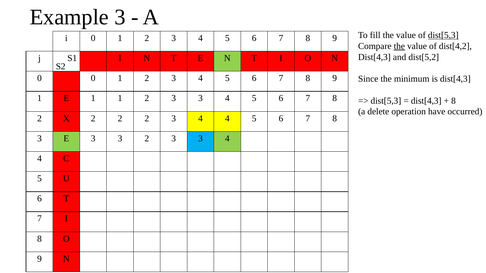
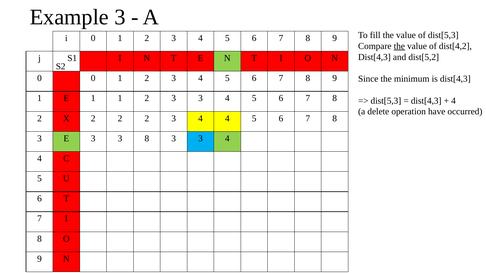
dist[5,3 at (443, 35) underline: present -> none
8 at (453, 101): 8 -> 4
3 2: 2 -> 8
